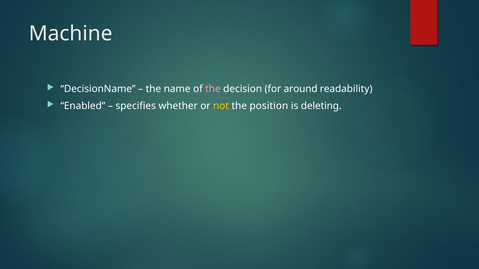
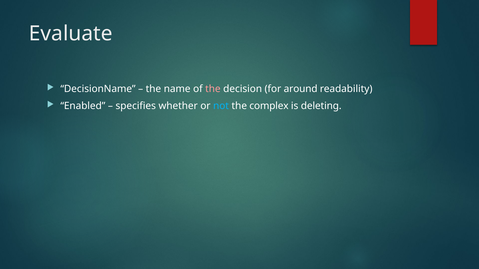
Machine: Machine -> Evaluate
not colour: yellow -> light blue
position: position -> complex
